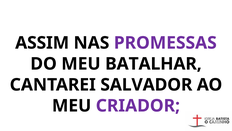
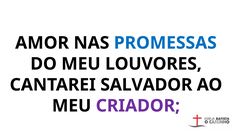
ASSIM: ASSIM -> AMOR
PROMESSAS colour: purple -> blue
BATALHAR: BATALHAR -> LOUVORES
